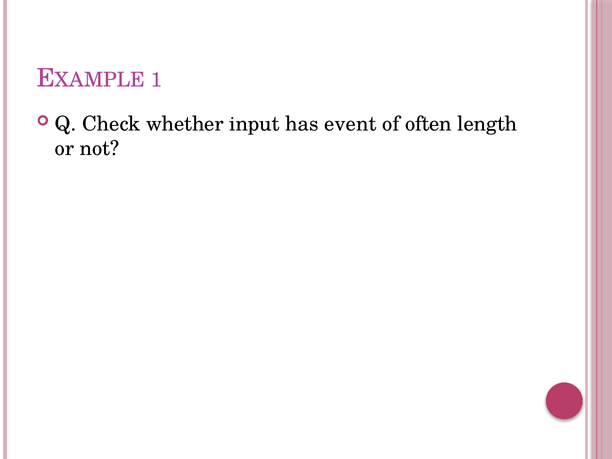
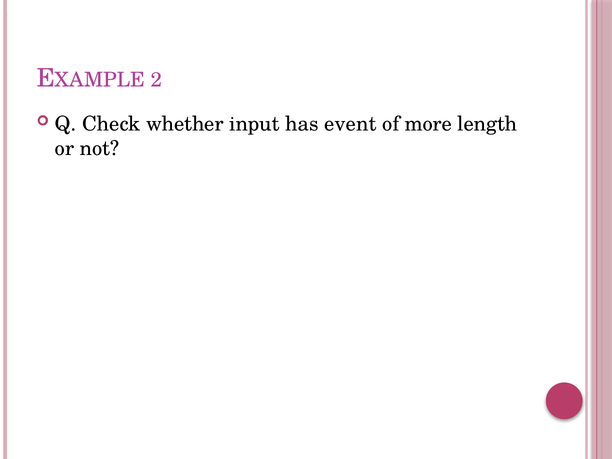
1: 1 -> 2
often: often -> more
